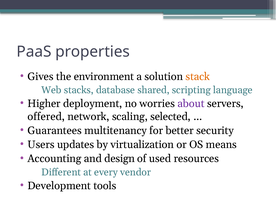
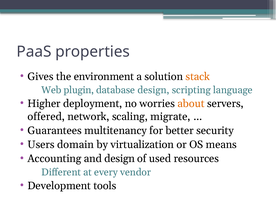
stacks: stacks -> plugin
database shared: shared -> design
about colour: purple -> orange
selected: selected -> migrate
updates: updates -> domain
